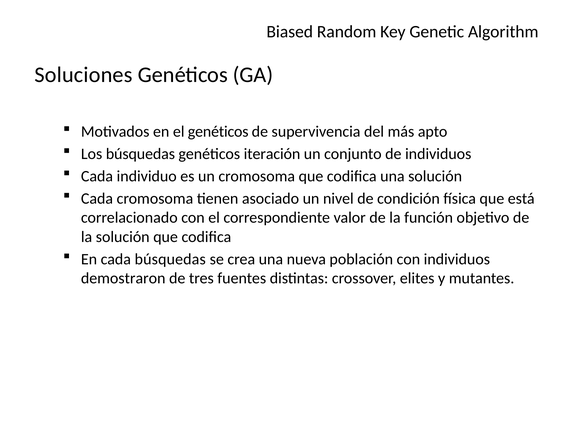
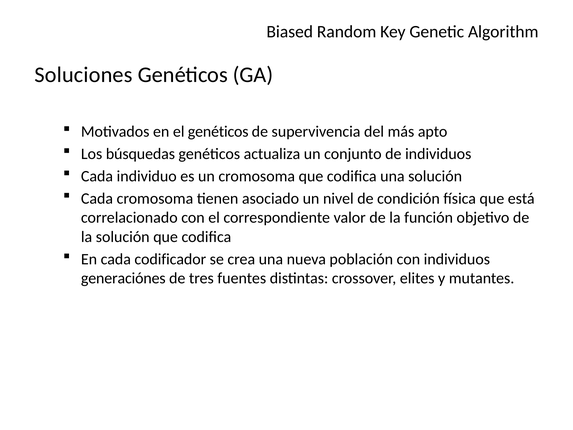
iteración: iteración -> actualiza
cada búsquedas: búsquedas -> codificador
demostraron: demostraron -> generaciónes
